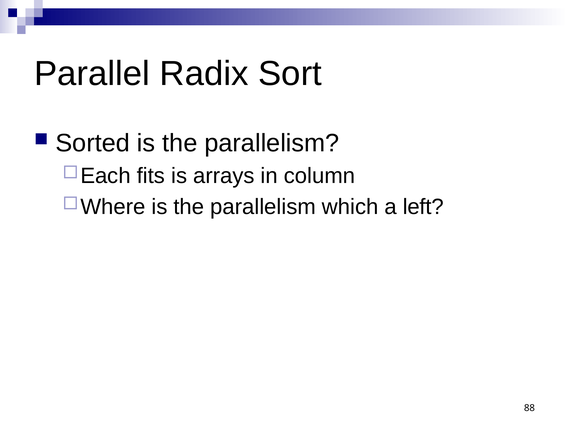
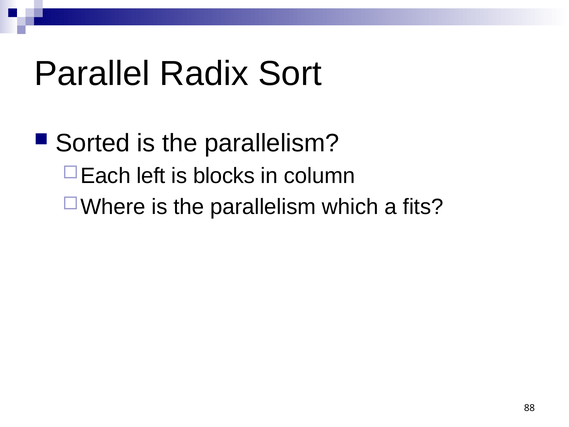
fits: fits -> left
arrays: arrays -> blocks
left: left -> fits
